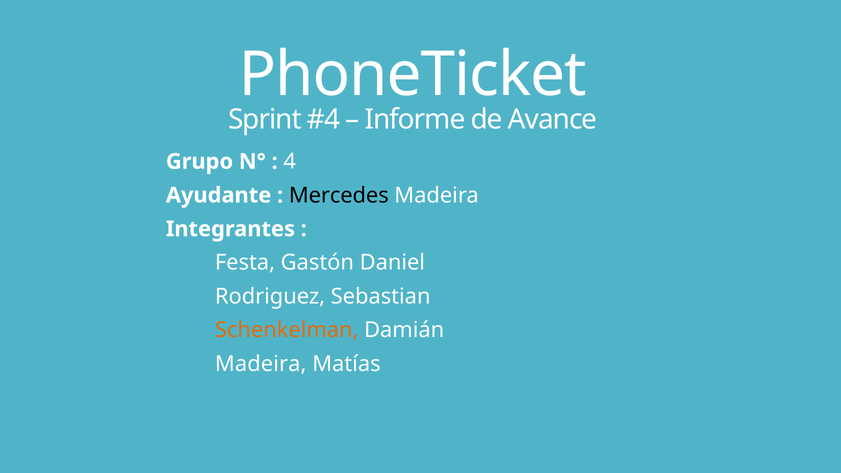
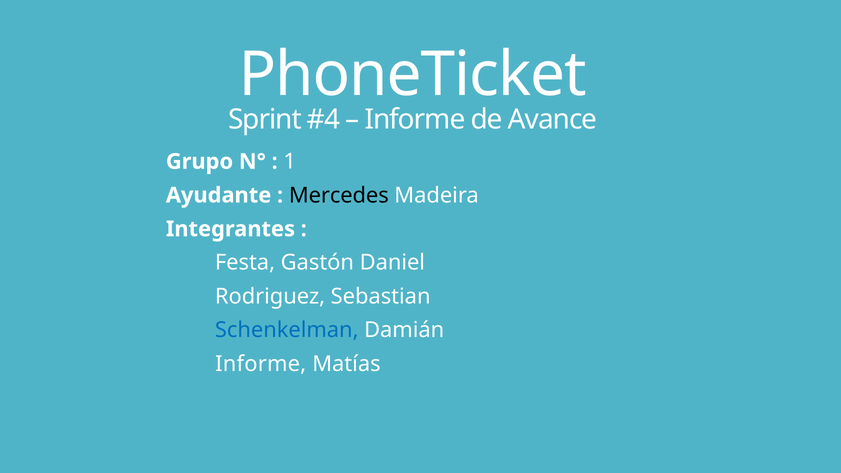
4: 4 -> 1
Schenkelman colour: orange -> blue
Madeira at (261, 364): Madeira -> Informe
